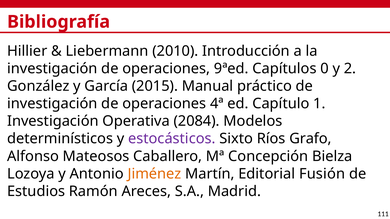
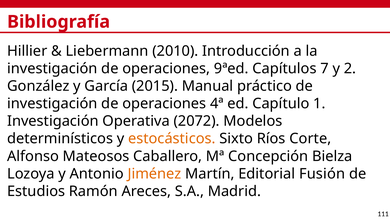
0: 0 -> 7
2084: 2084 -> 2072
estocásticos colour: purple -> orange
Grafo: Grafo -> Corte
